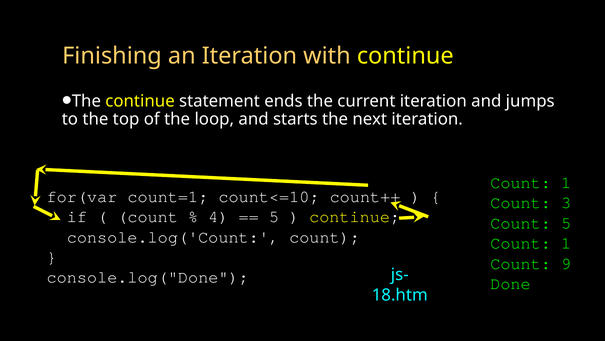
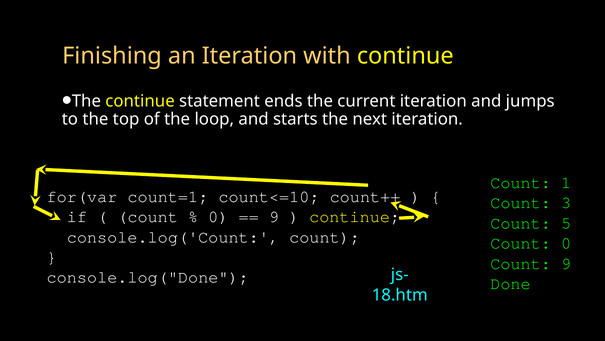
4 at (218, 216): 4 -> 0
5 at (274, 216): 5 -> 9
1 at (566, 243): 1 -> 0
